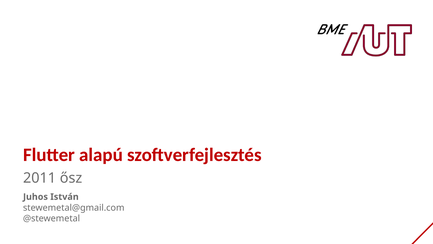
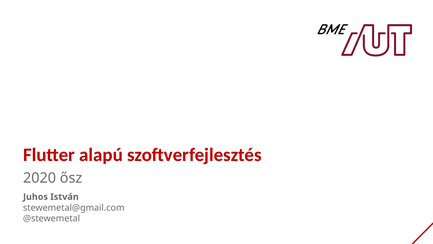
2011: 2011 -> 2020
